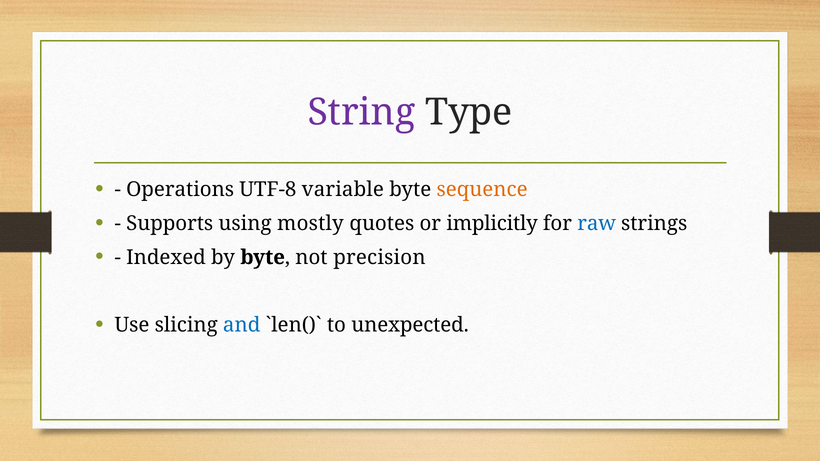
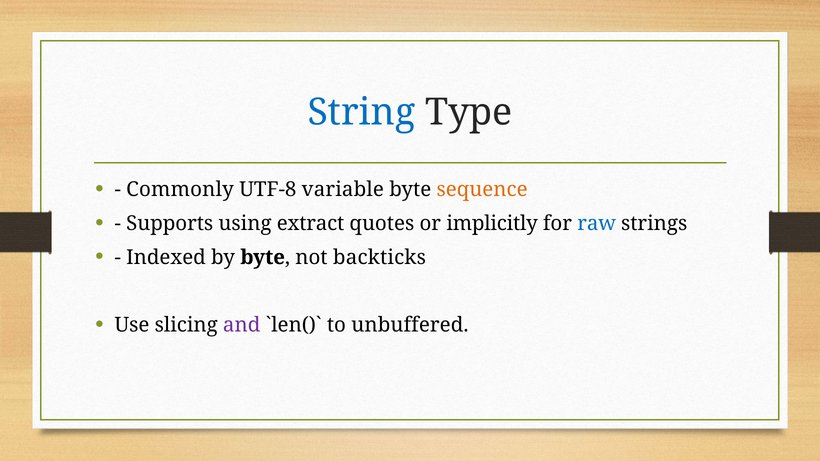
String colour: purple -> blue
Operations: Operations -> Commonly
mostly: mostly -> extract
precision: precision -> backticks
and colour: blue -> purple
unexpected: unexpected -> unbuffered
